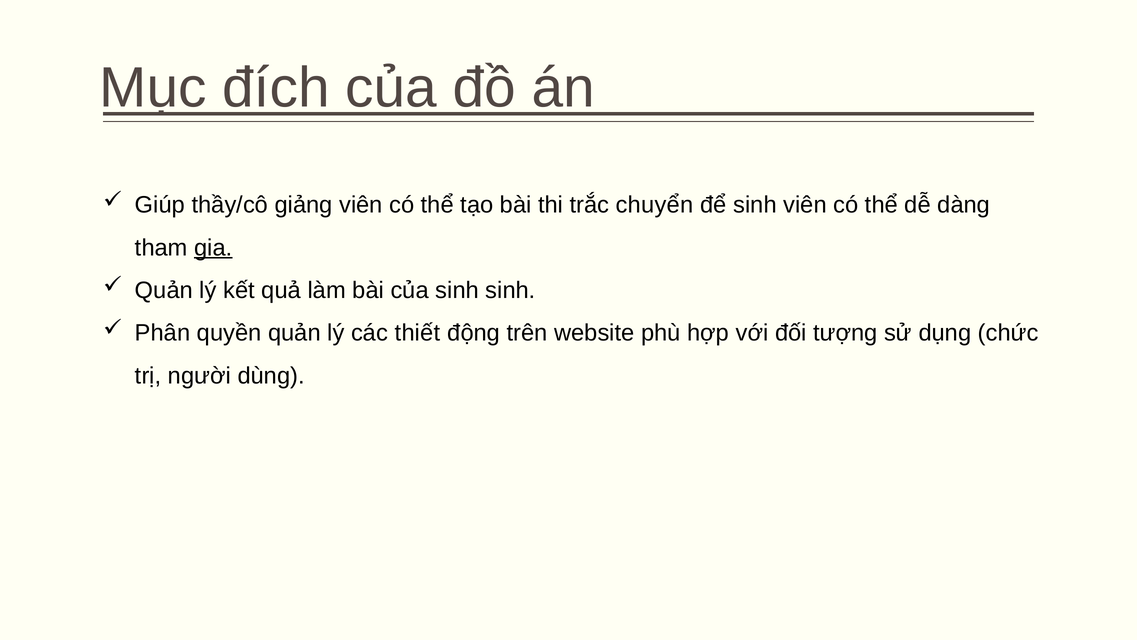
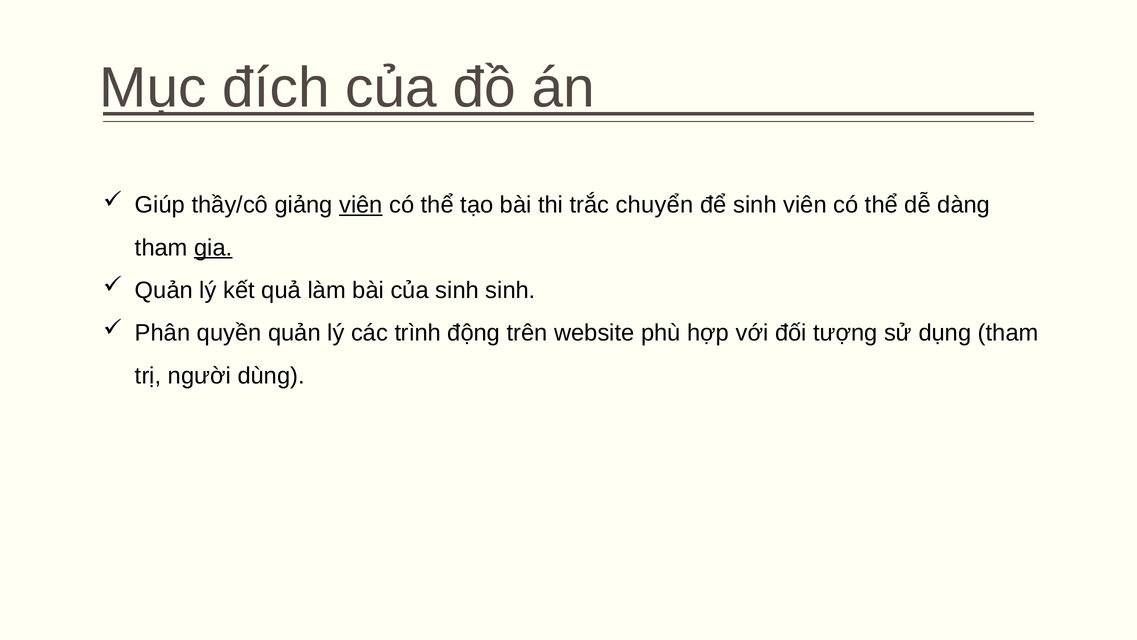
viên at (361, 205) underline: none -> present
thiết: thiết -> trình
dụng chức: chức -> tham
